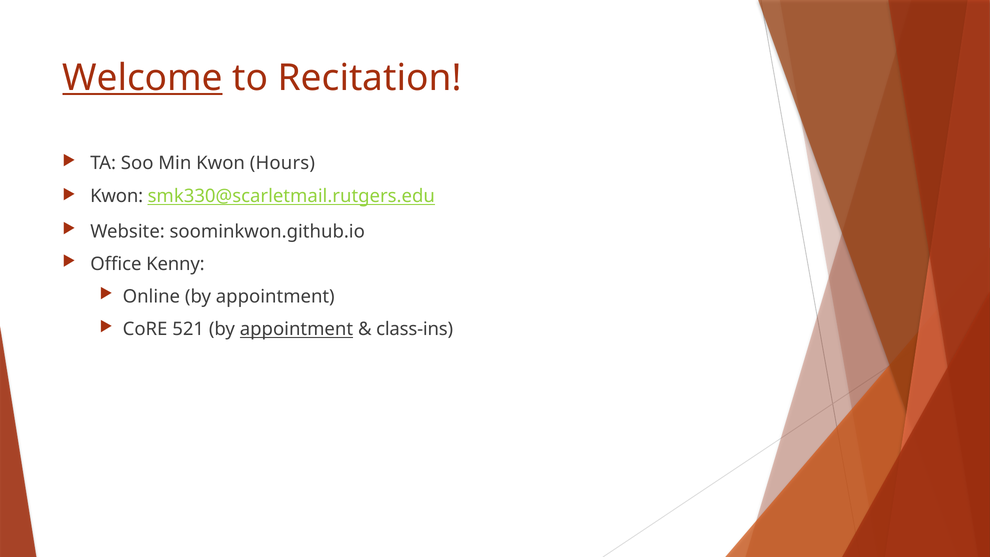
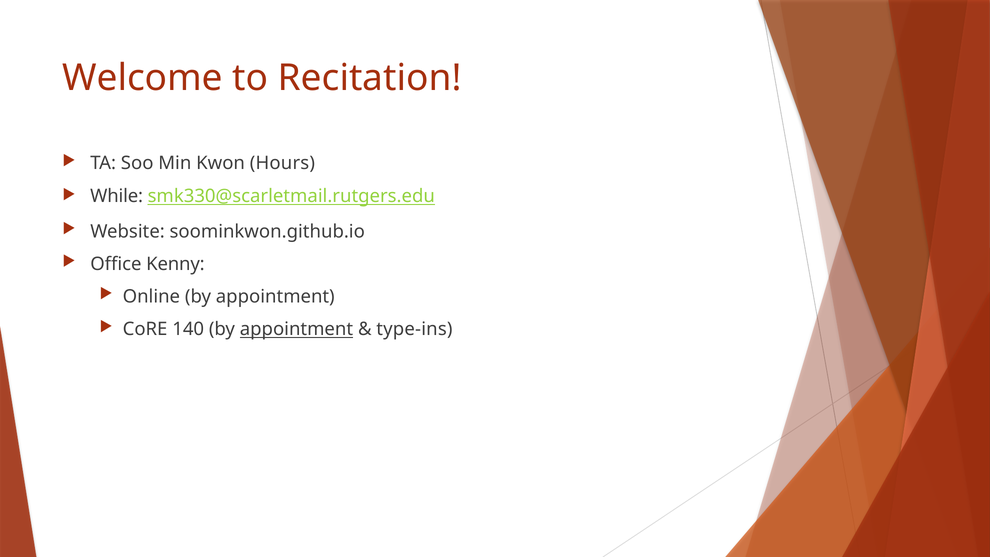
Welcome underline: present -> none
Kwon at (117, 196): Kwon -> While
521: 521 -> 140
class-ins: class-ins -> type-ins
